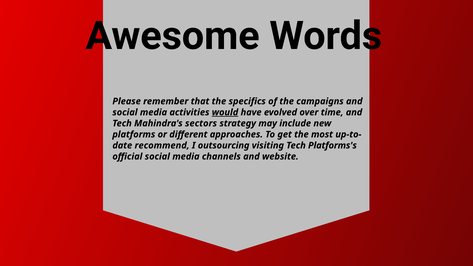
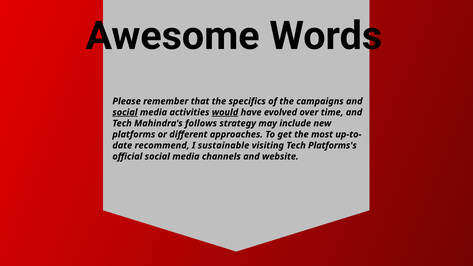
social at (125, 112) underline: none -> present
sectors: sectors -> follows
outsourcing: outsourcing -> sustainable
